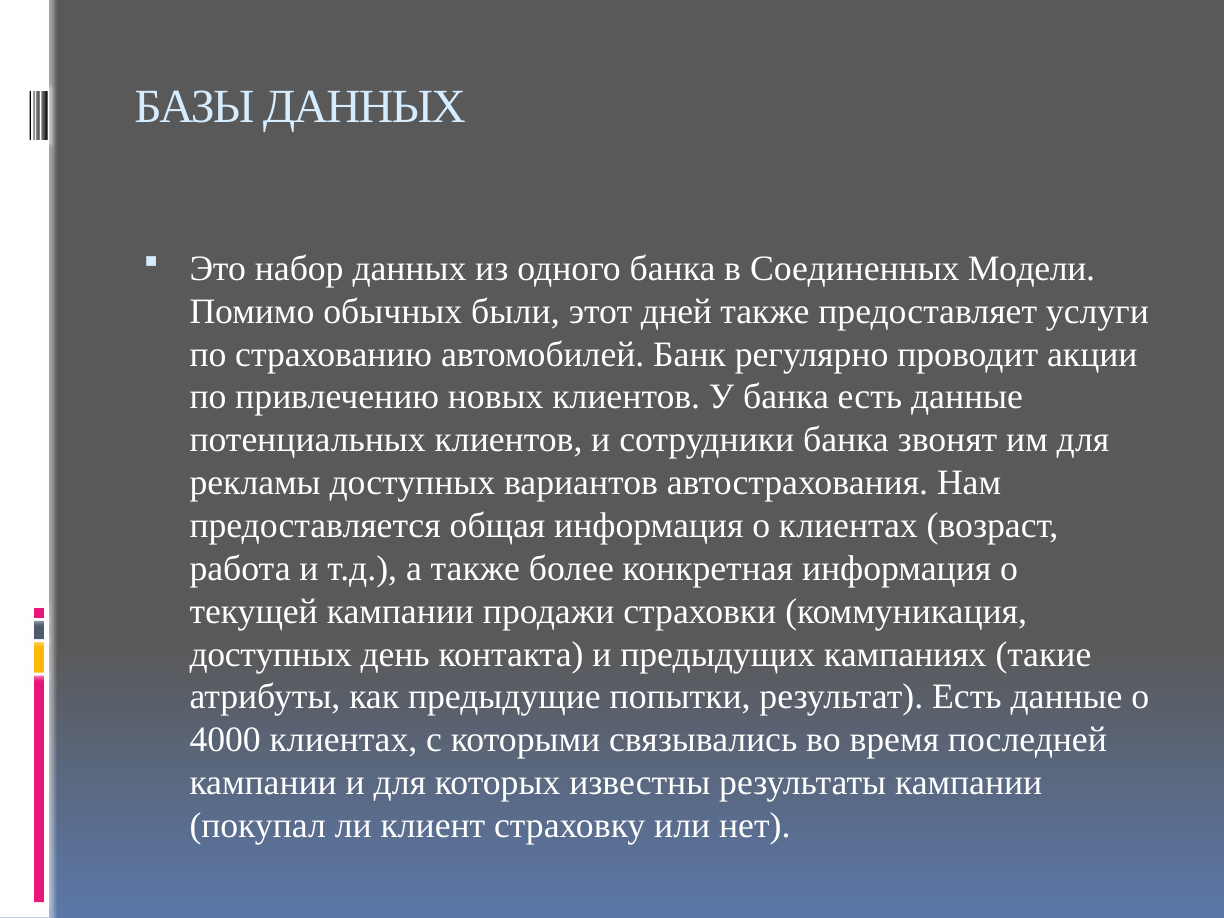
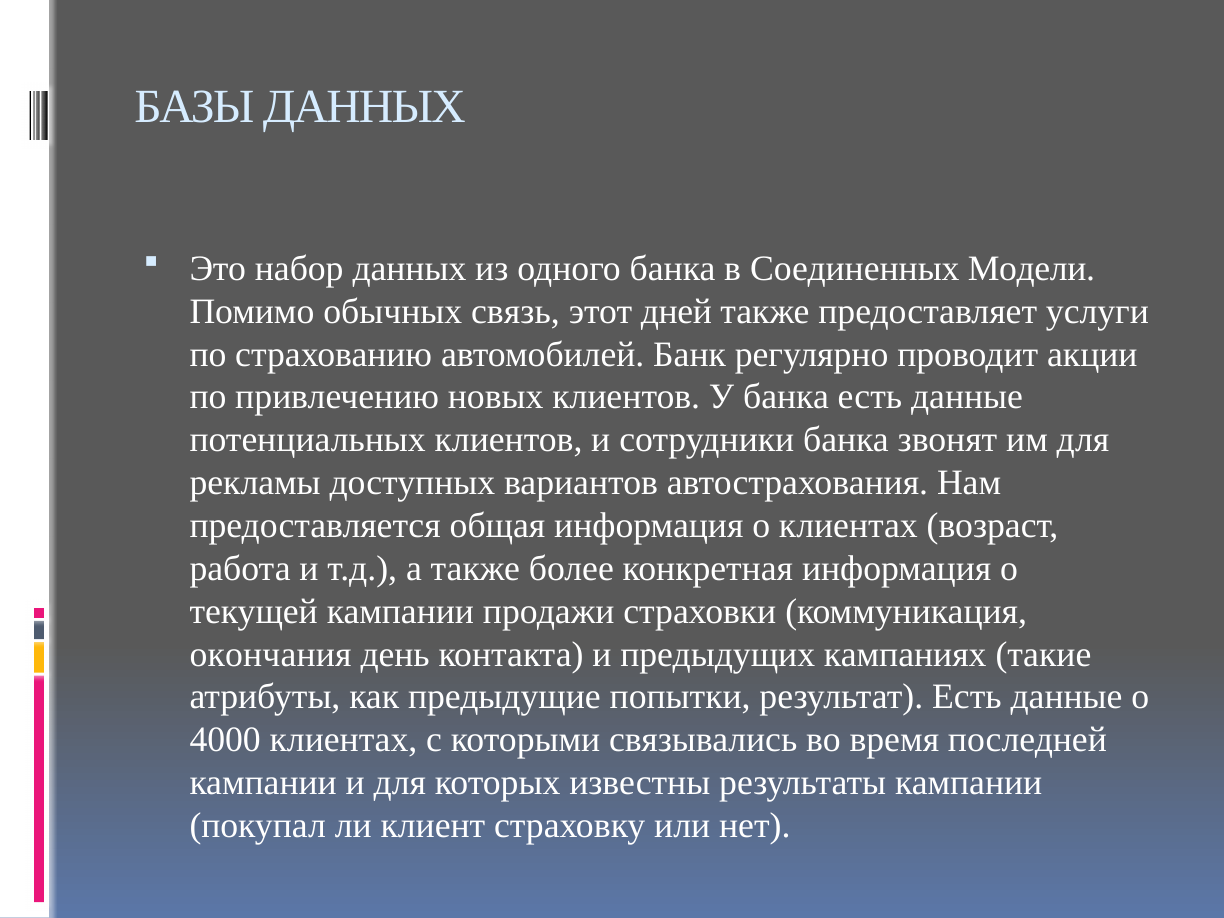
были: были -> связь
доступных at (271, 654): доступных -> окончания
